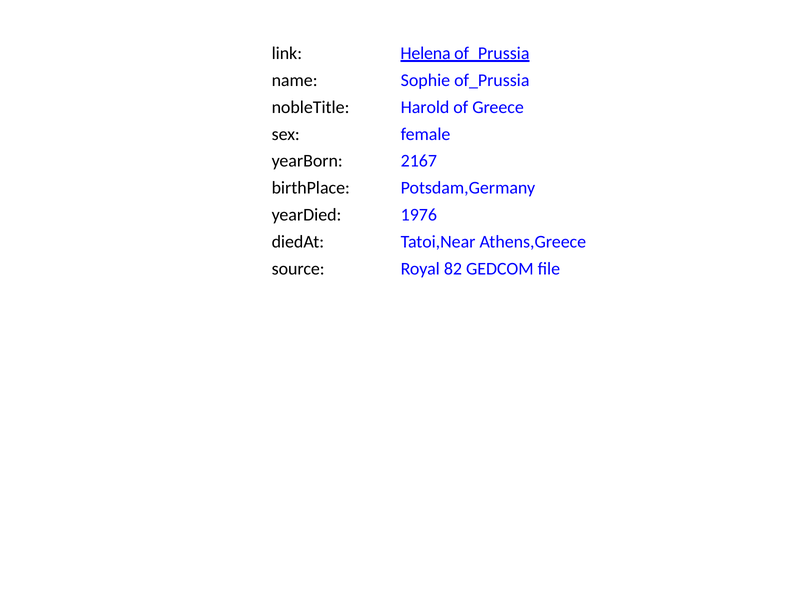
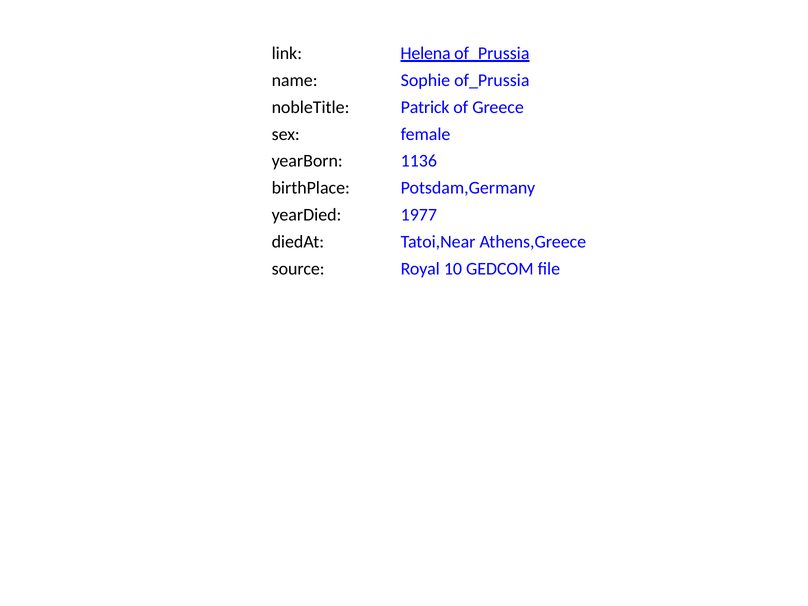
Harold: Harold -> Patrick
2167: 2167 -> 1136
1976: 1976 -> 1977
82: 82 -> 10
